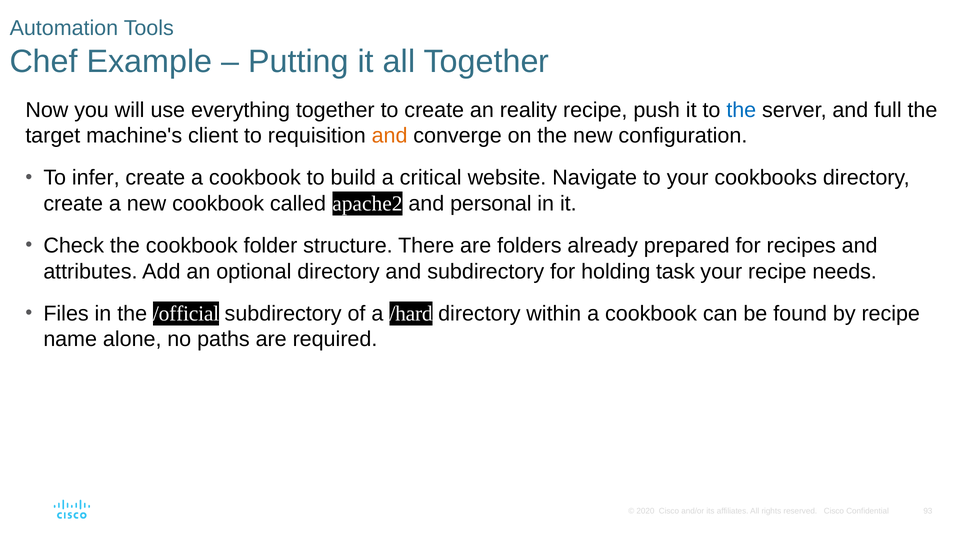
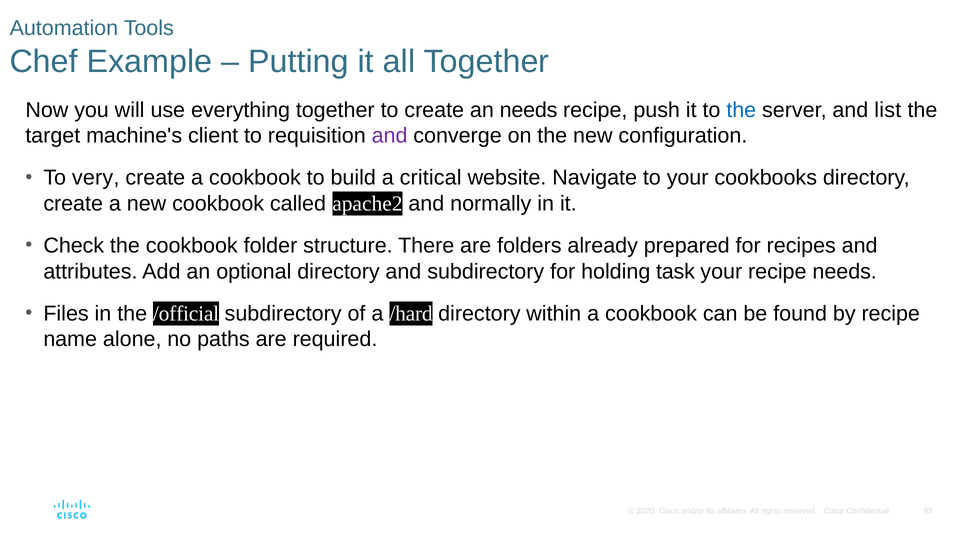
an reality: reality -> needs
full: full -> list
and at (390, 136) colour: orange -> purple
infer: infer -> very
personal: personal -> normally
